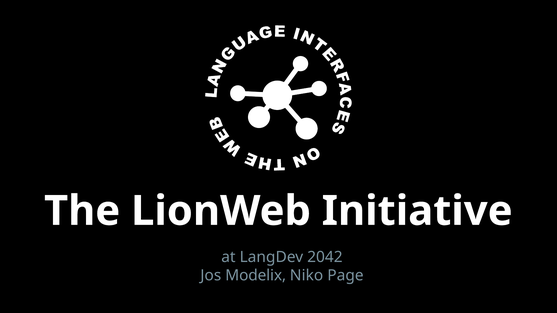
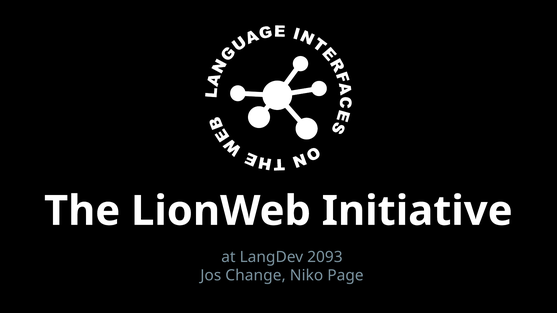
2042: 2042 -> 2093
Modelix: Modelix -> Change
